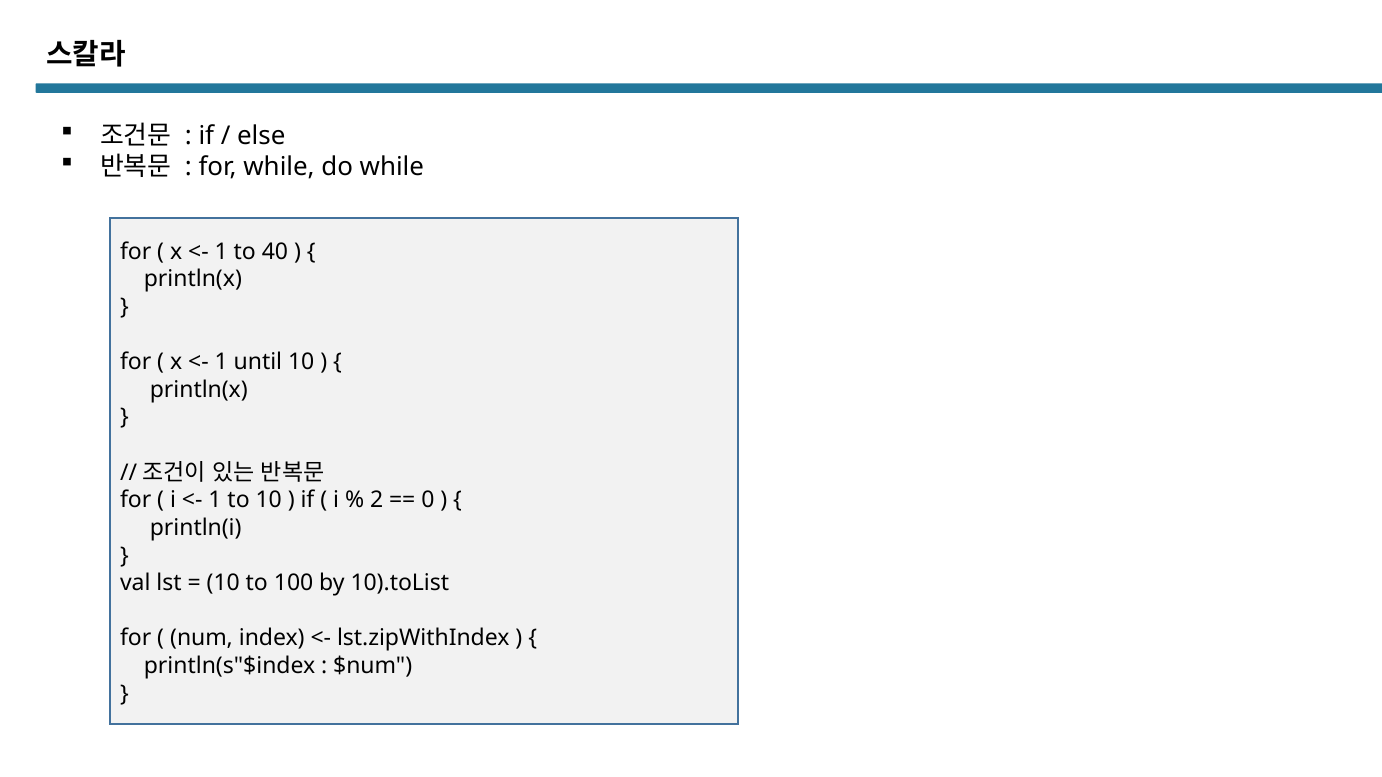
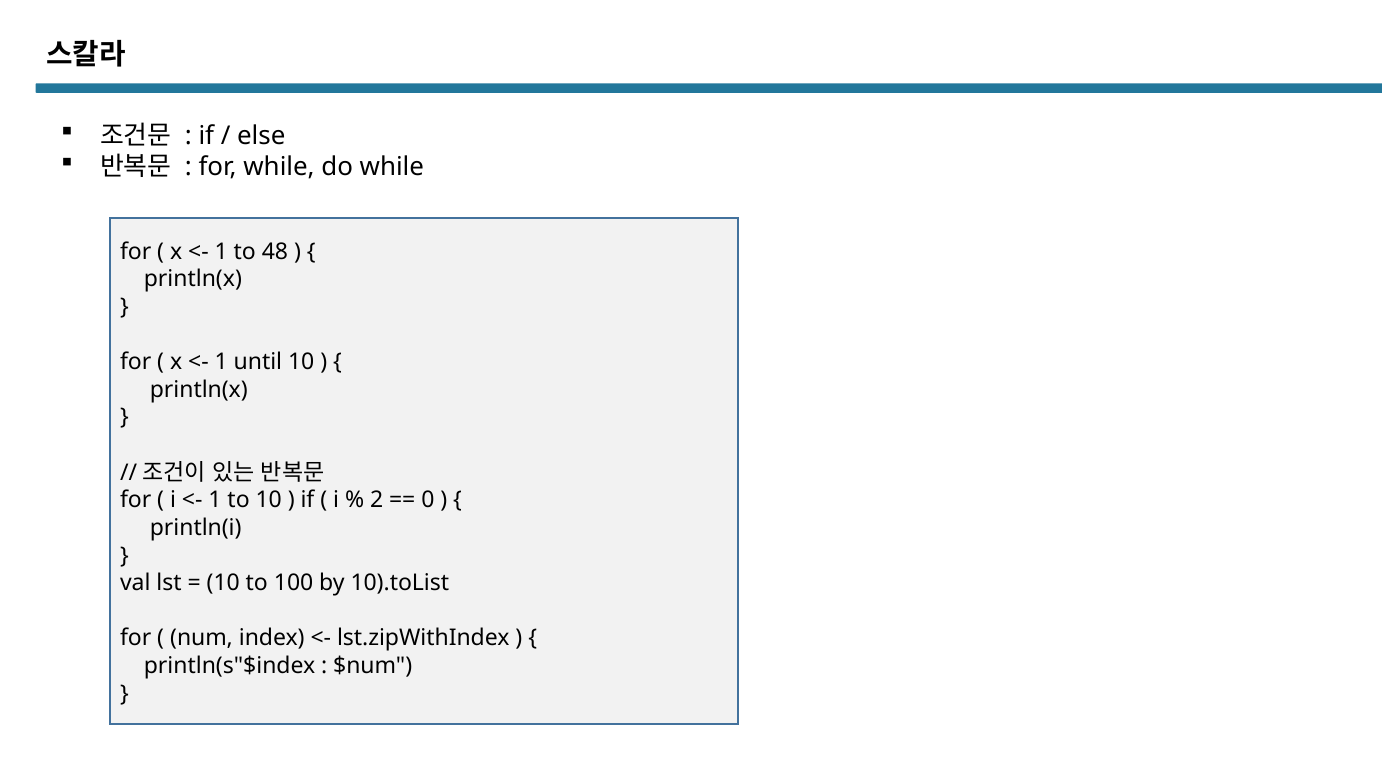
40: 40 -> 48
